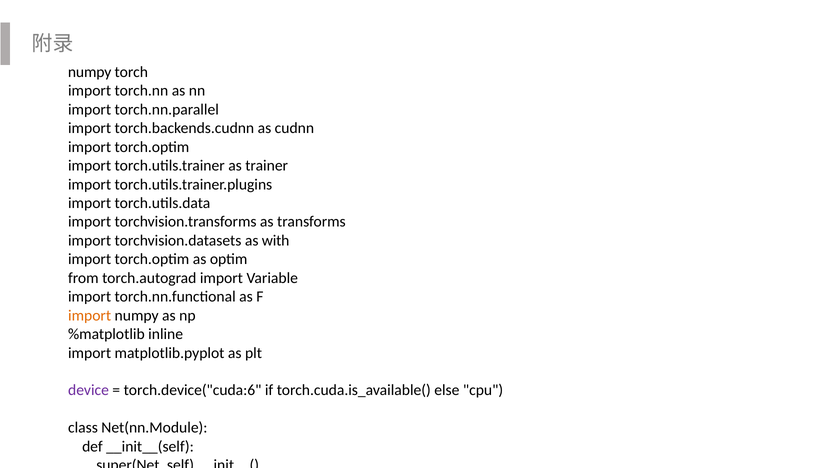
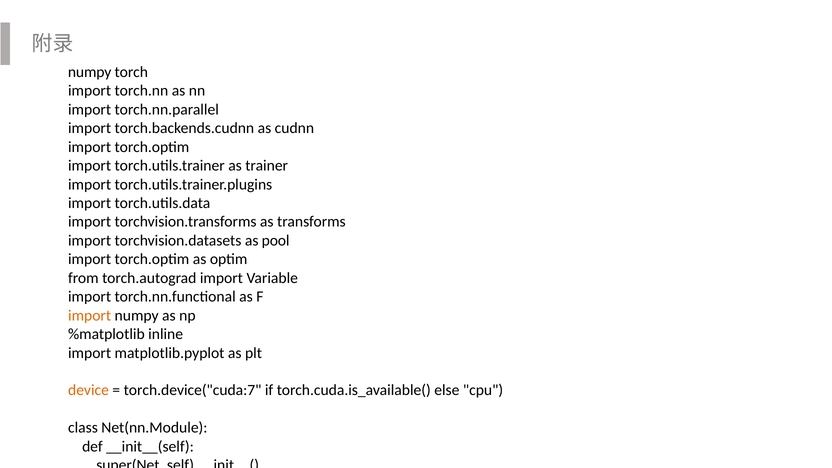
as with: with -> pool
device colour: purple -> orange
torch.device("cuda:6: torch.device("cuda:6 -> torch.device("cuda:7
